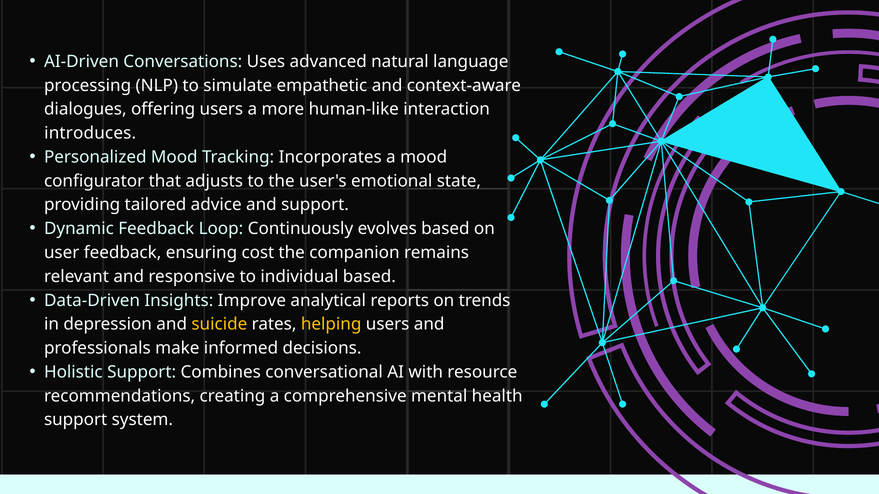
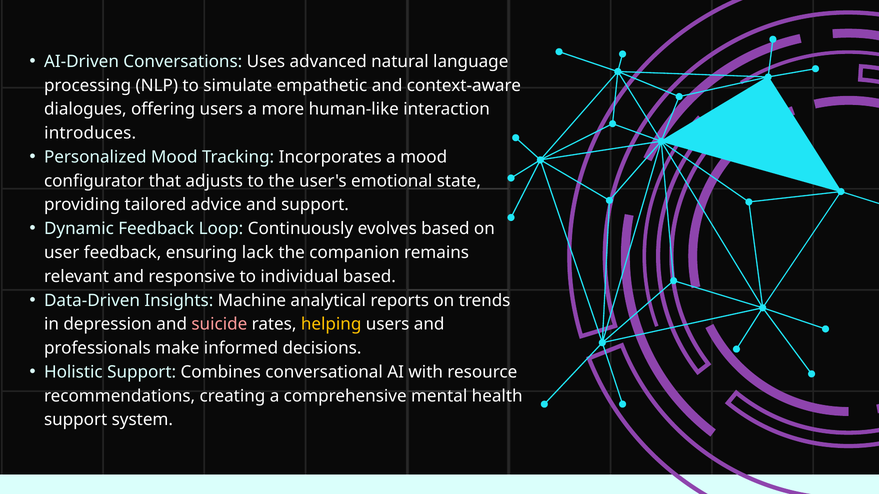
cost: cost -> lack
Improve: Improve -> Machine
suicide colour: yellow -> pink
